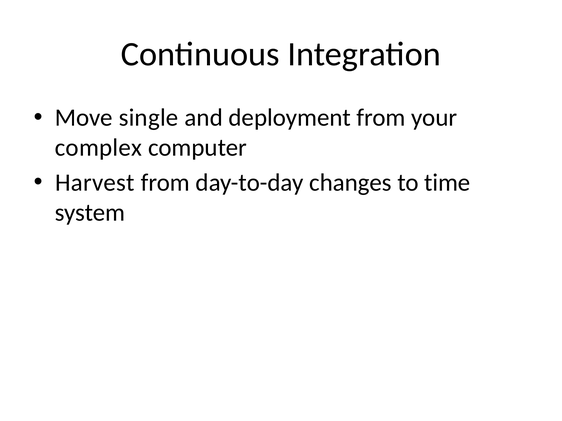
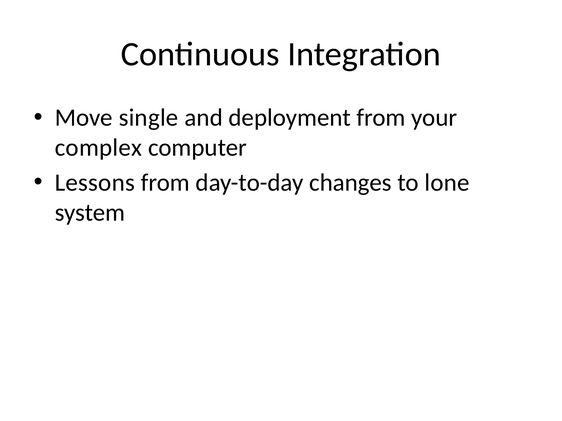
Harvest: Harvest -> Lessons
time: time -> lone
